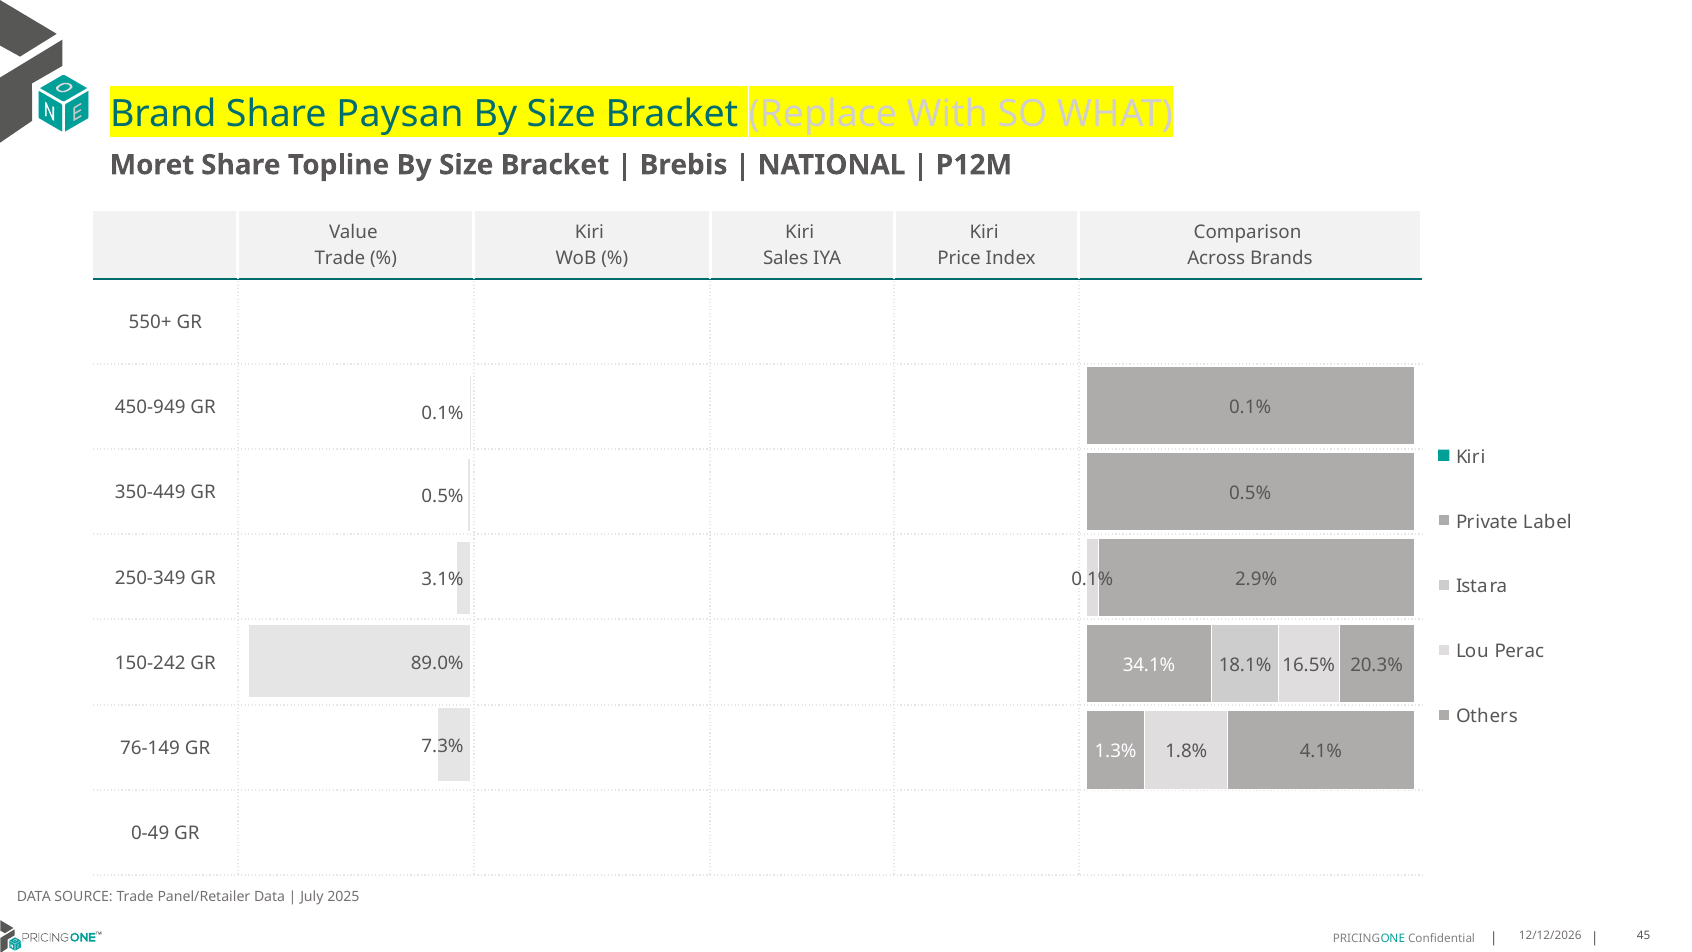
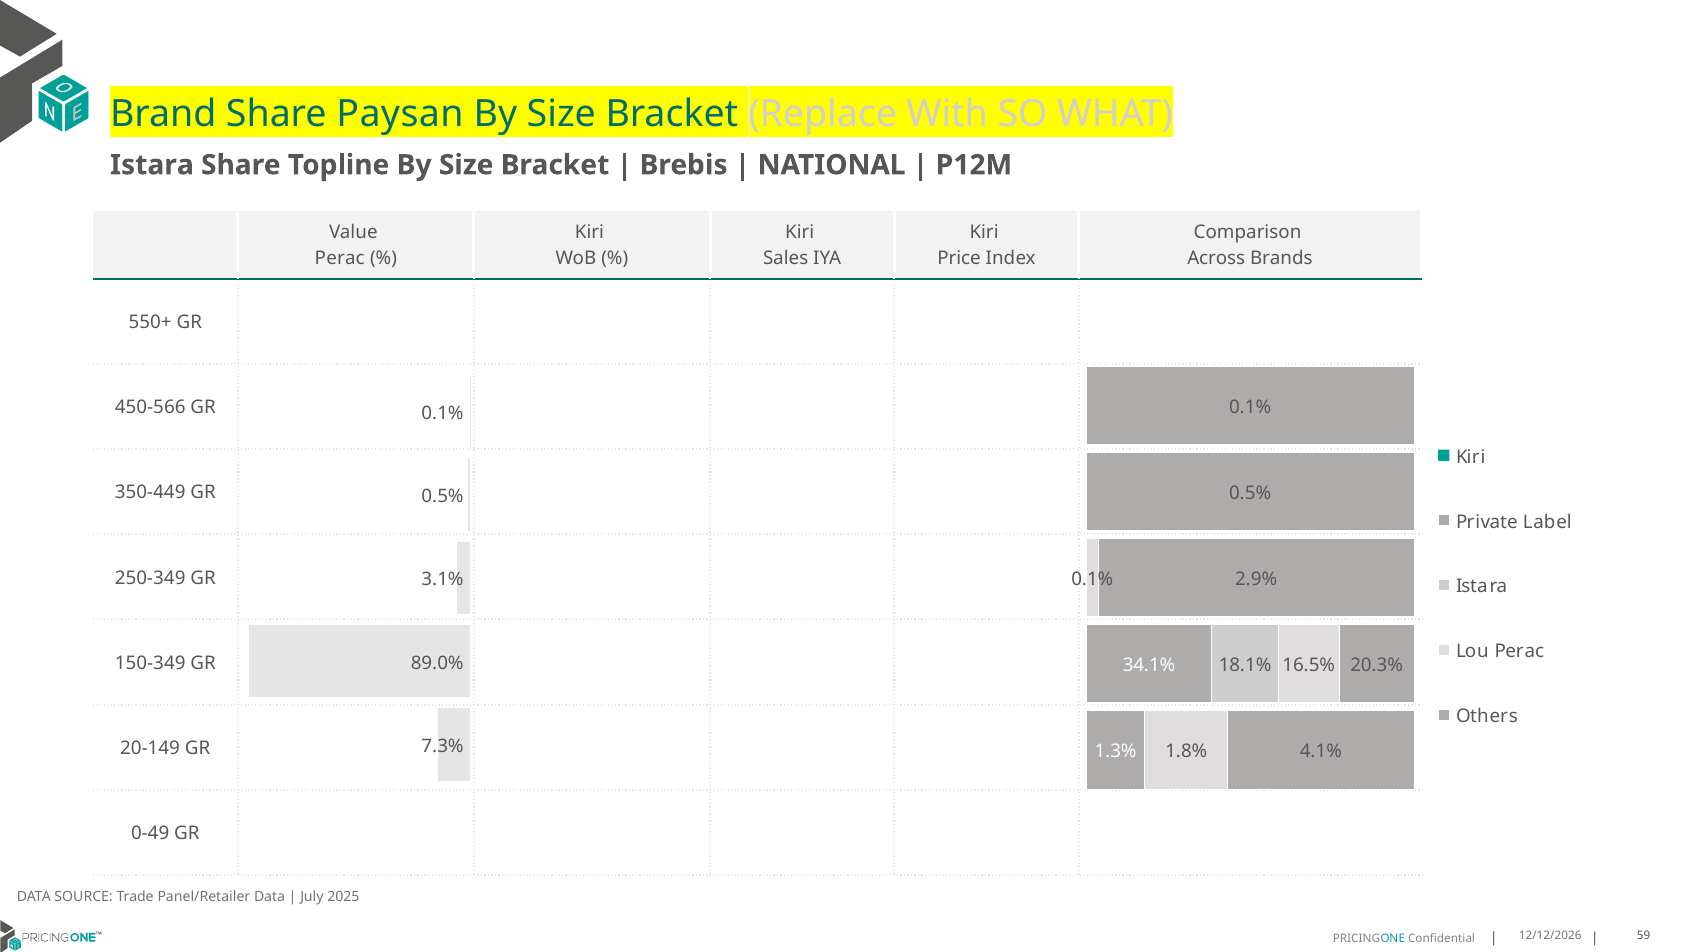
Moret at (152, 165): Moret -> Istara
Trade at (340, 258): Trade -> Perac
450-949: 450-949 -> 450-566
150-242: 150-242 -> 150-349
76-149: 76-149 -> 20-149
45: 45 -> 59
